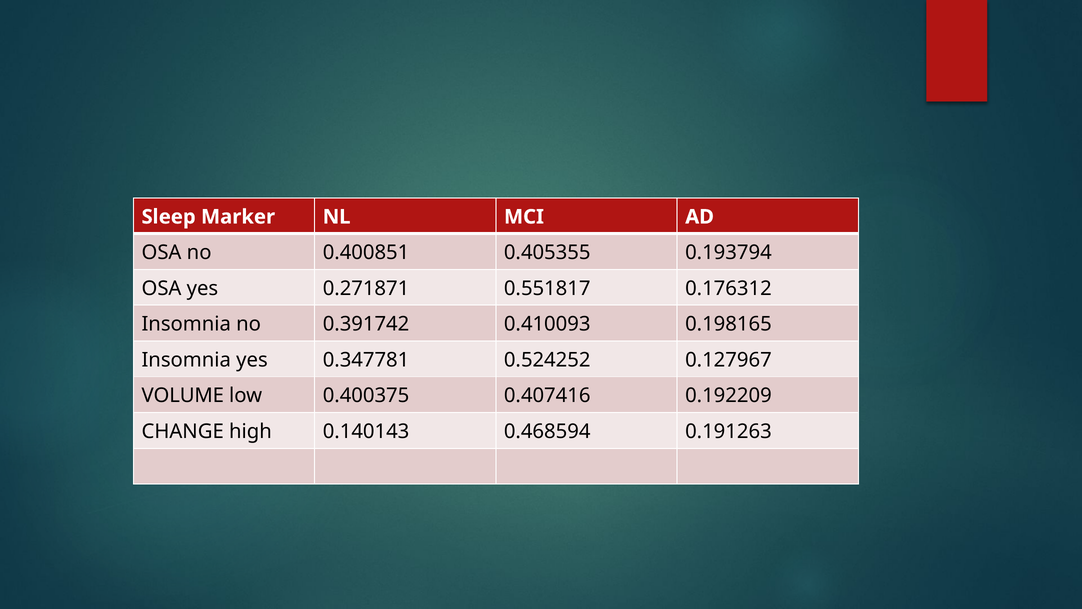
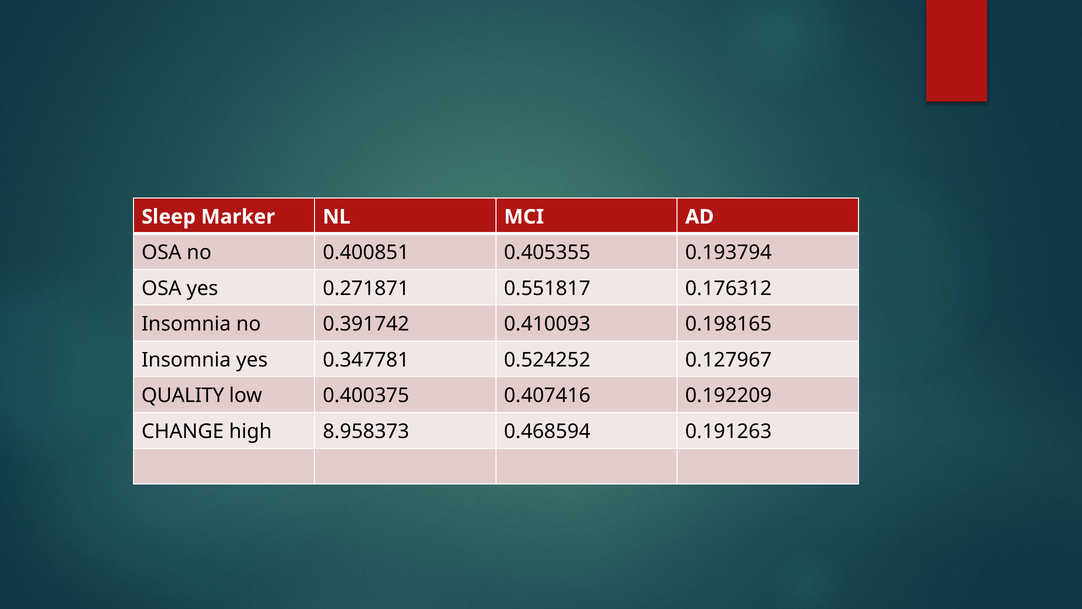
VOLUME: VOLUME -> QUALITY
0.140143: 0.140143 -> 8.958373
